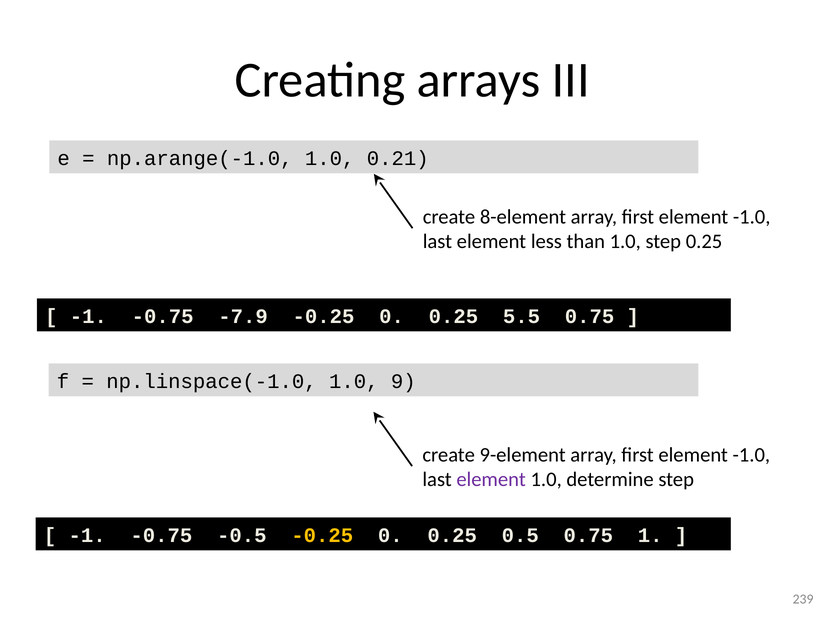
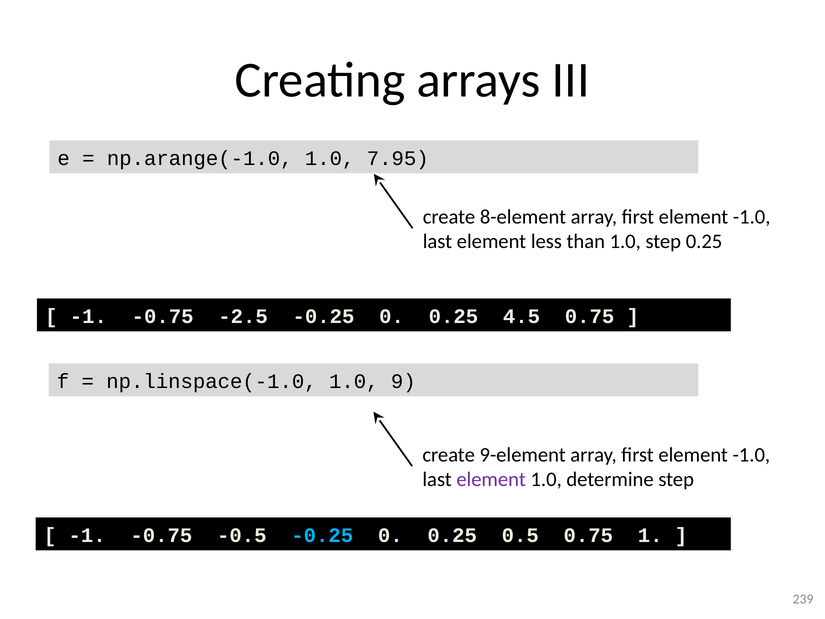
0.21: 0.21 -> 7.95
-7.9: -7.9 -> -2.5
5.5: 5.5 -> 4.5
-0.25 at (322, 535) colour: yellow -> light blue
